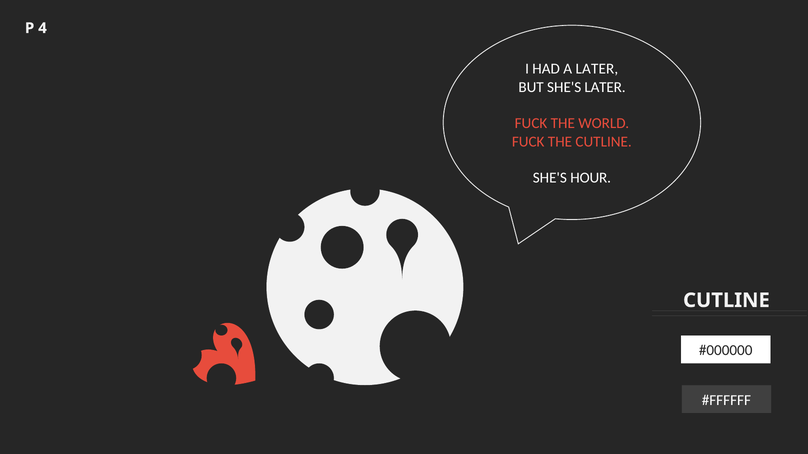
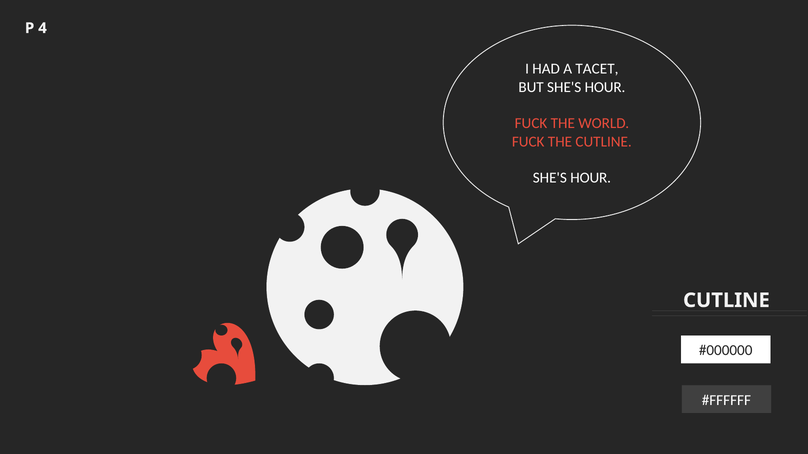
A LATER: LATER -> TACET
BUT SHE'S LATER: LATER -> HOUR
